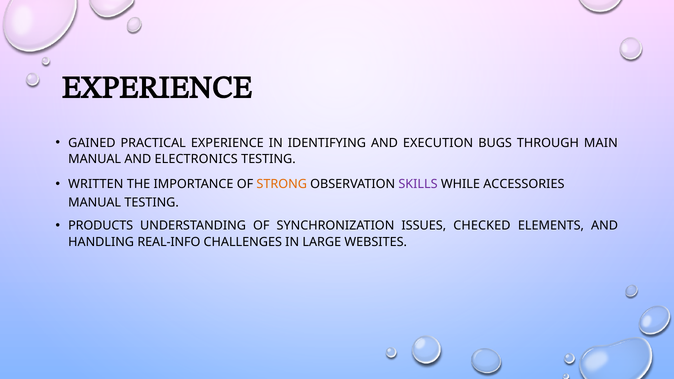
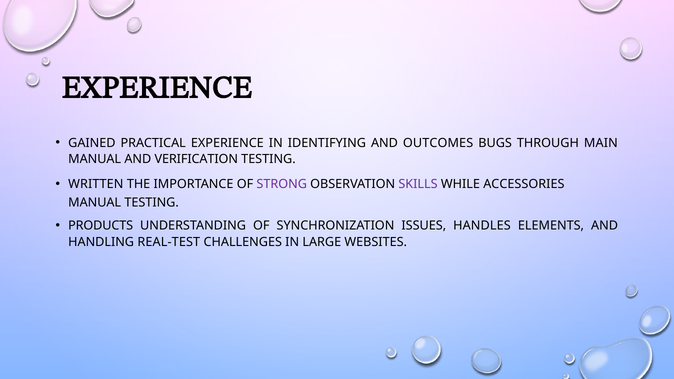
EXECUTION: EXECUTION -> OUTCOMES
ELECTRONICS: ELECTRONICS -> VERIFICATION
STRONG colour: orange -> purple
CHECKED: CHECKED -> HANDLES
REAL-INFO: REAL-INFO -> REAL-TEST
